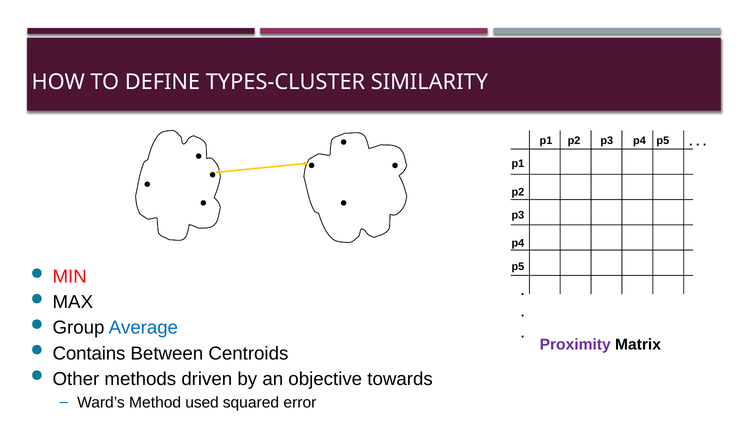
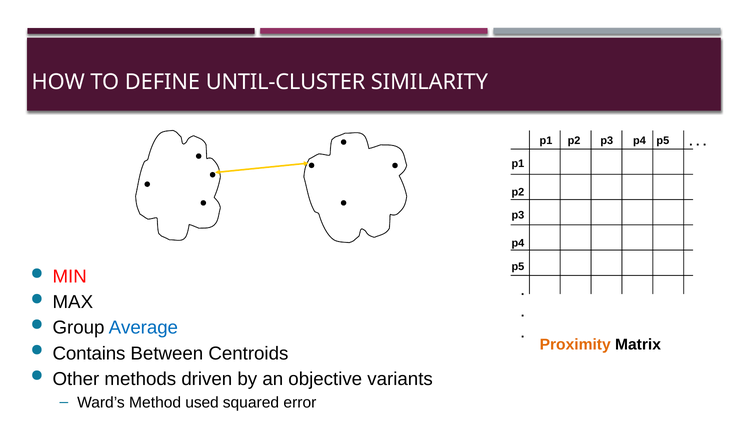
TYPES-CLUSTER: TYPES-CLUSTER -> UNTIL-CLUSTER
Proximity colour: purple -> orange
towards: towards -> variants
